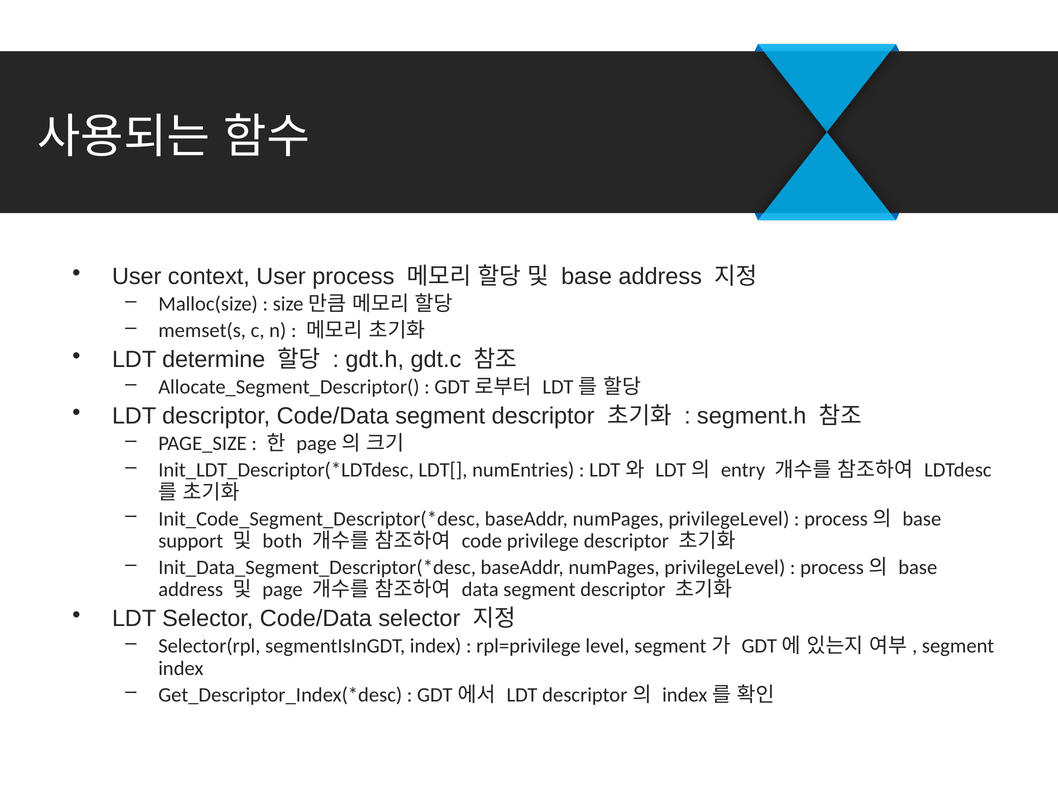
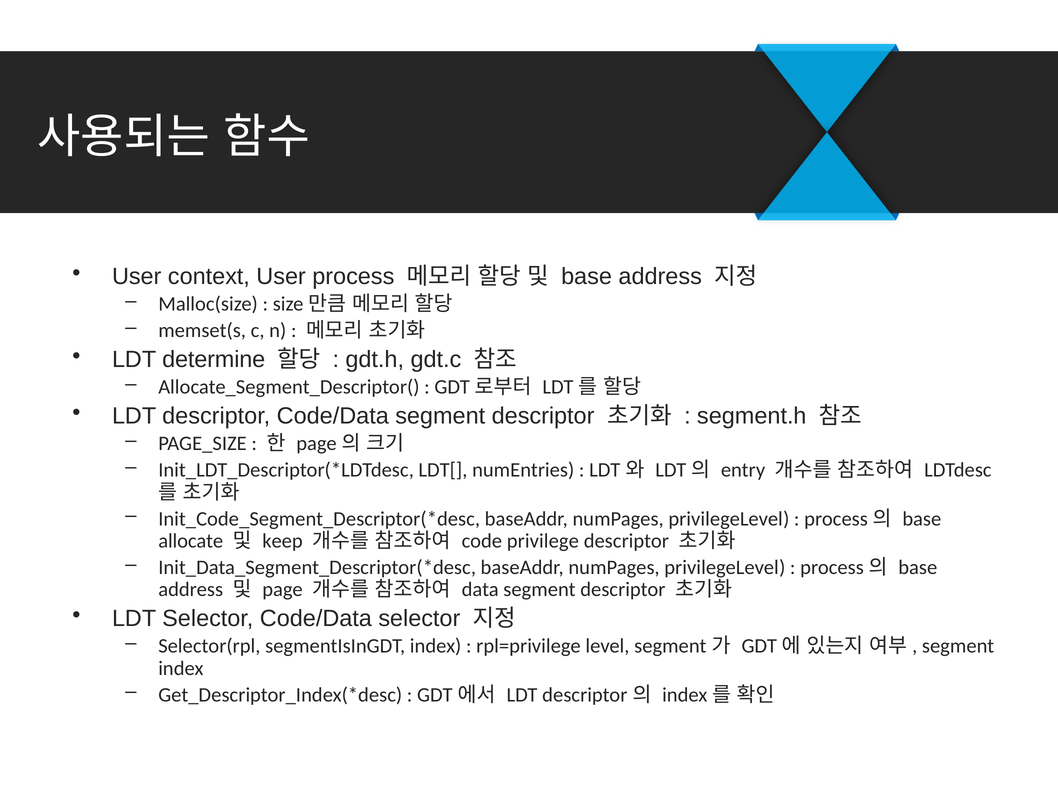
support: support -> allocate
both: both -> keep
